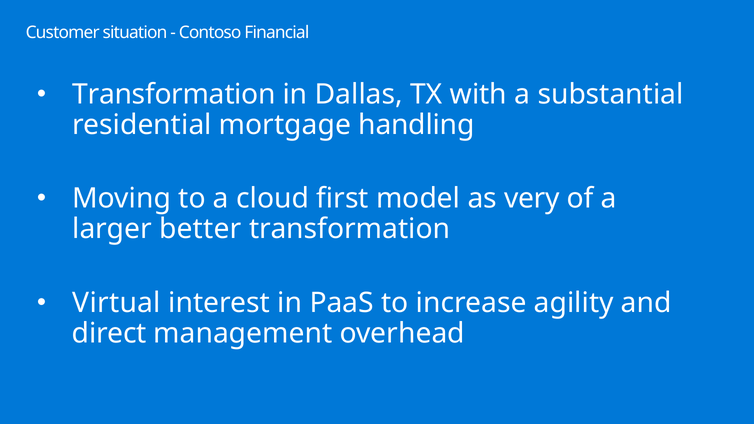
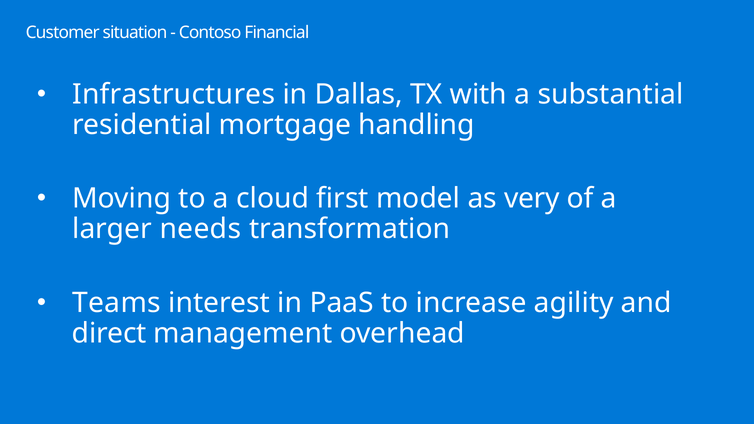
Transformation at (174, 94): Transformation -> Infrastructures
better: better -> needs
Virtual: Virtual -> Teams
